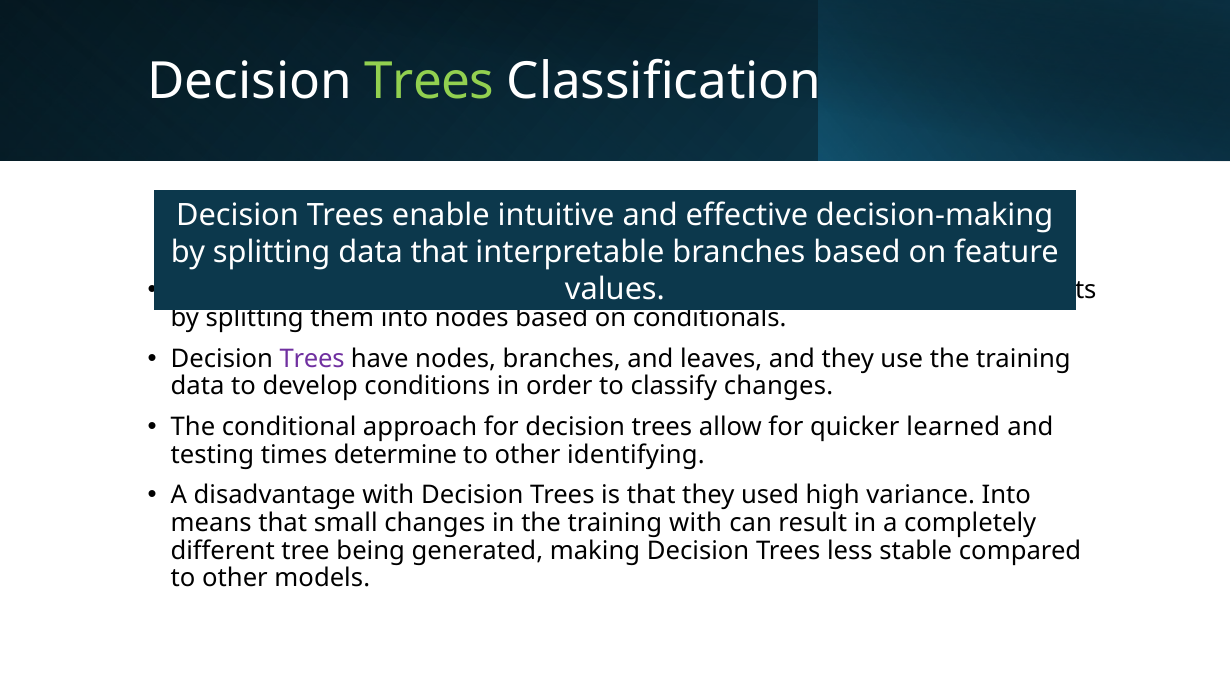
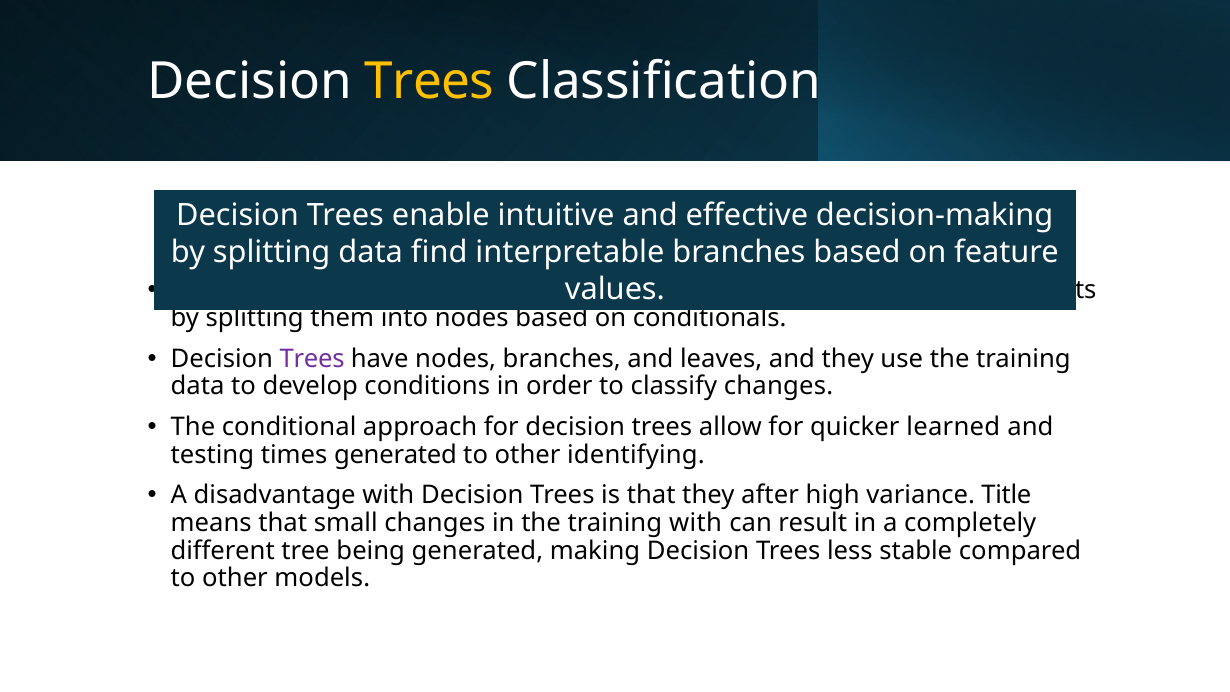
Trees at (430, 81) colour: light green -> yellow
data that: that -> find
times determine: determine -> generated
used: used -> after
variance Into: Into -> Title
